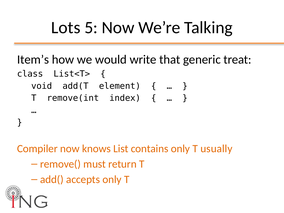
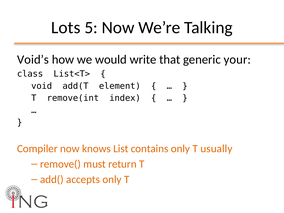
Item’s: Item’s -> Void’s
treat: treat -> your
